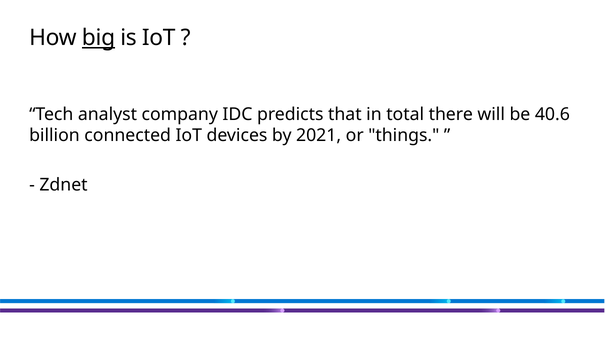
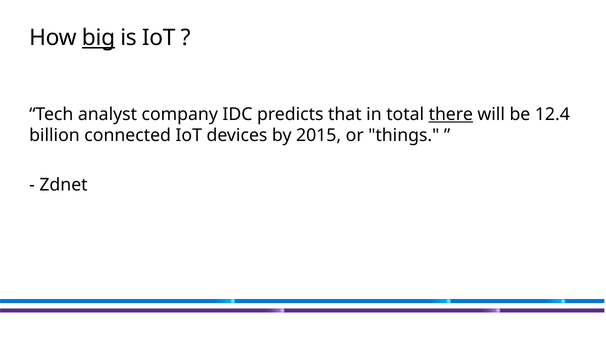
there underline: none -> present
40.6: 40.6 -> 12.4
2021: 2021 -> 2015
